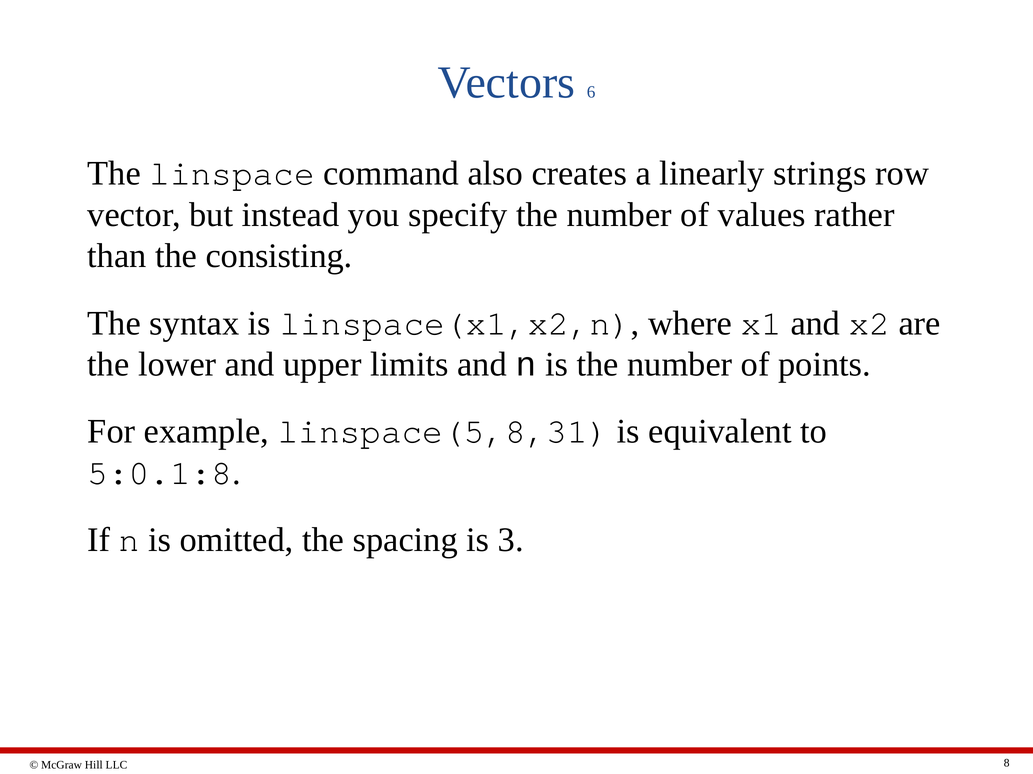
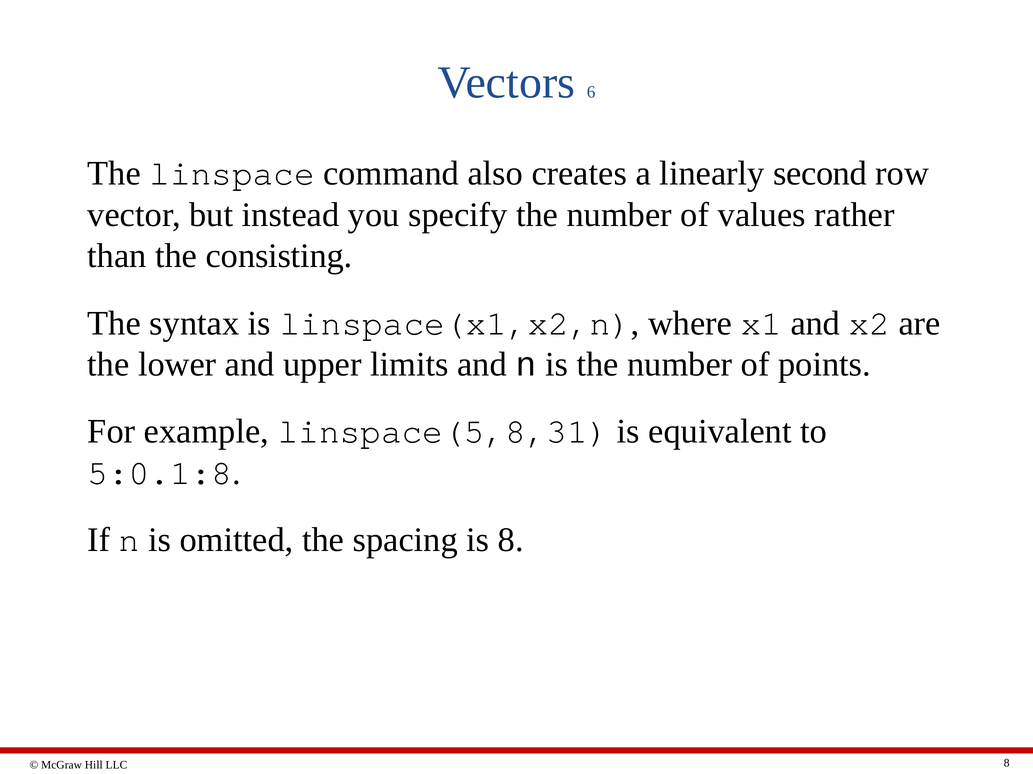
strings: strings -> second
is 3: 3 -> 8
